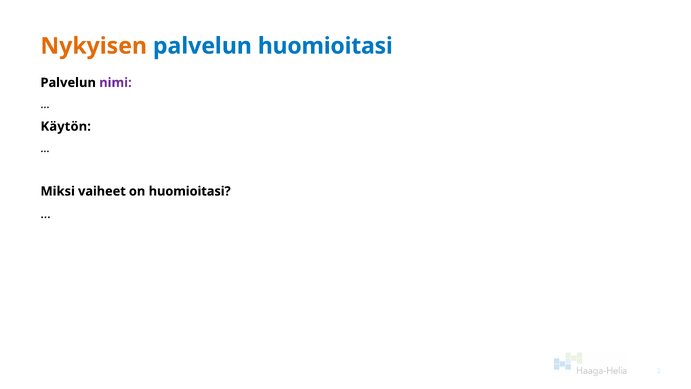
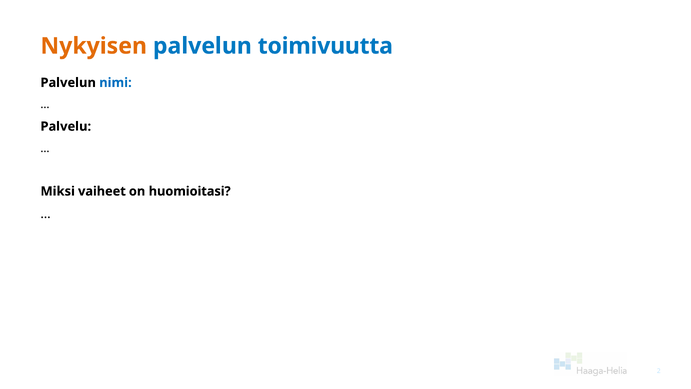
palvelun huomioitasi: huomioitasi -> toimivuutta
nimi colour: purple -> blue
Käytön: Käytön -> Palvelu
